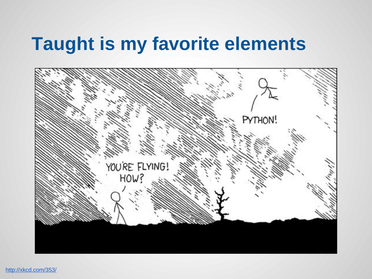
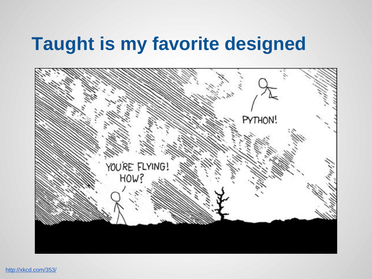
elements: elements -> designed
